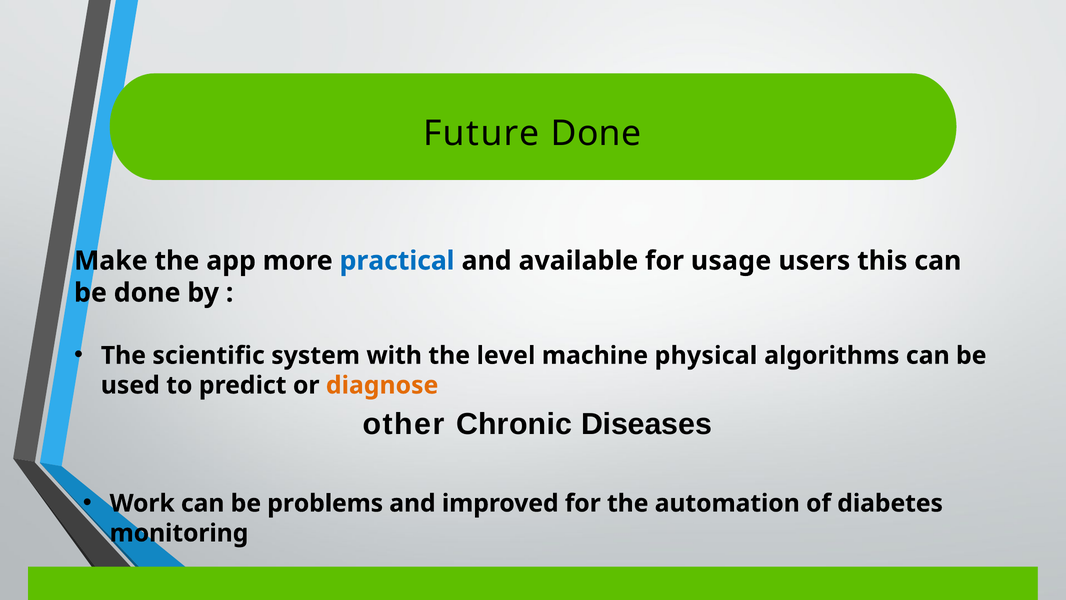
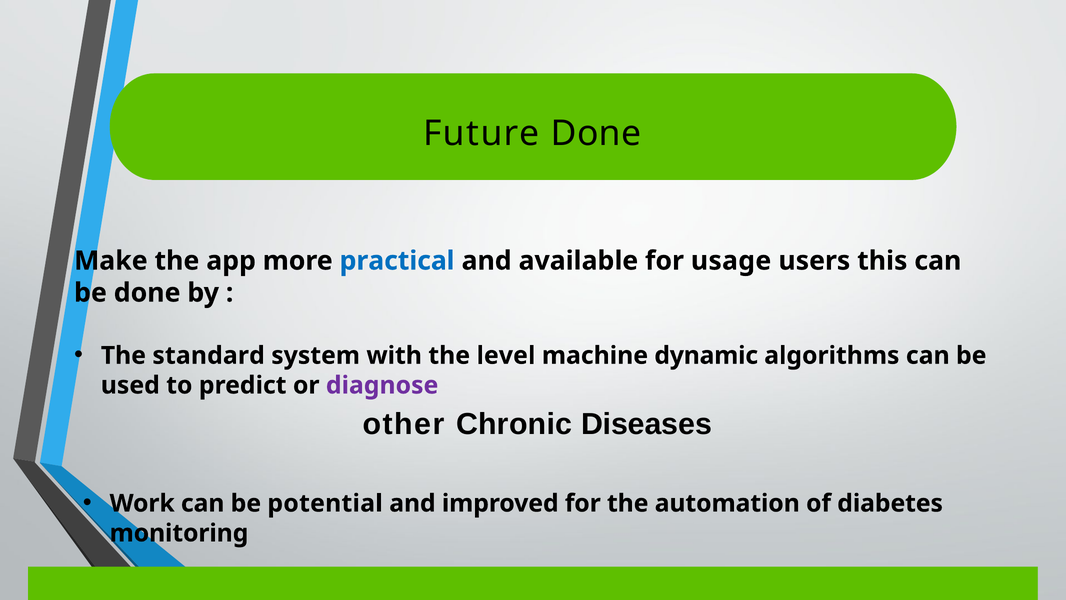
scientific: scientific -> standard
physical: physical -> dynamic
diagnose colour: orange -> purple
problems: problems -> potential
